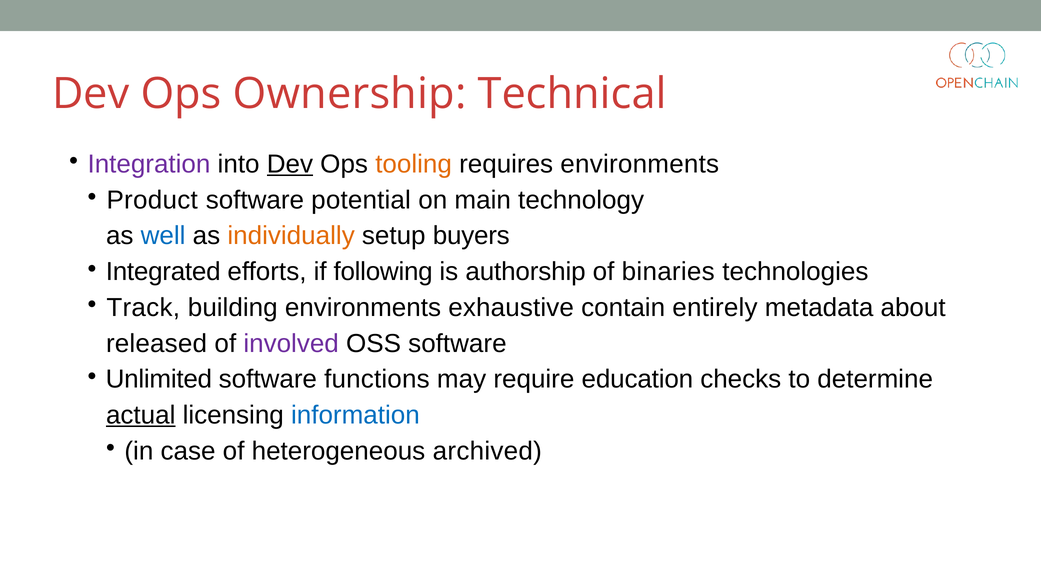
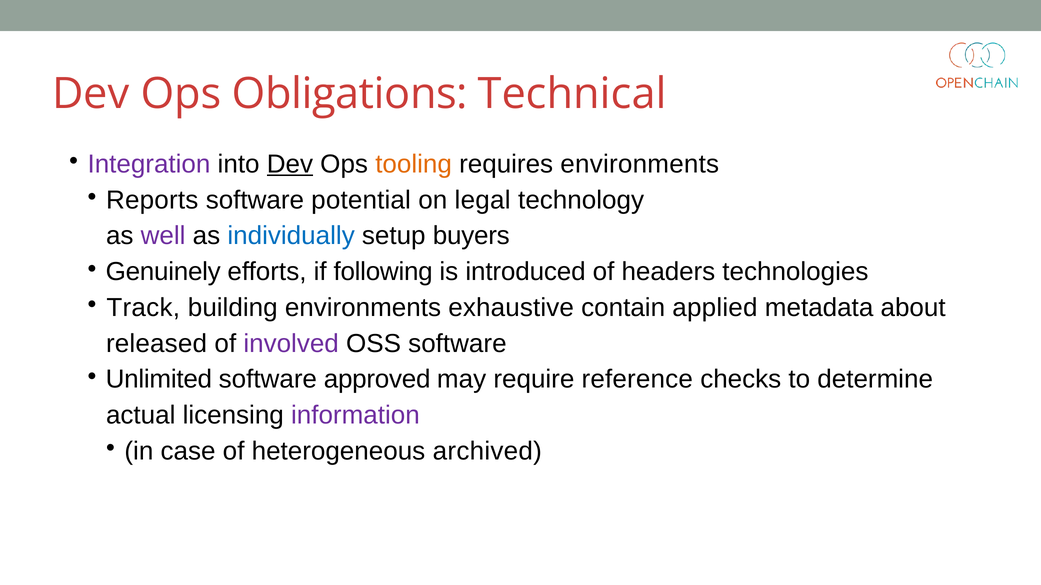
Ownership: Ownership -> Obligations
Product: Product -> Reports
main: main -> legal
well colour: blue -> purple
individually colour: orange -> blue
Integrated: Integrated -> Genuinely
authorship: authorship -> introduced
binaries: binaries -> headers
entirely: entirely -> applied
functions: functions -> approved
education: education -> reference
actual underline: present -> none
information colour: blue -> purple
